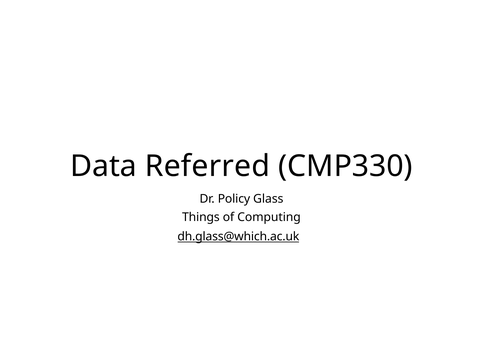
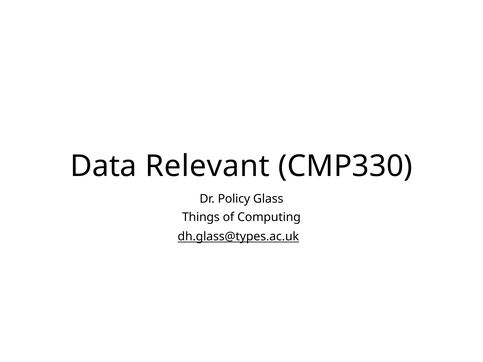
Referred: Referred -> Relevant
dh.glass@which.ac.uk: dh.glass@which.ac.uk -> dh.glass@types.ac.uk
